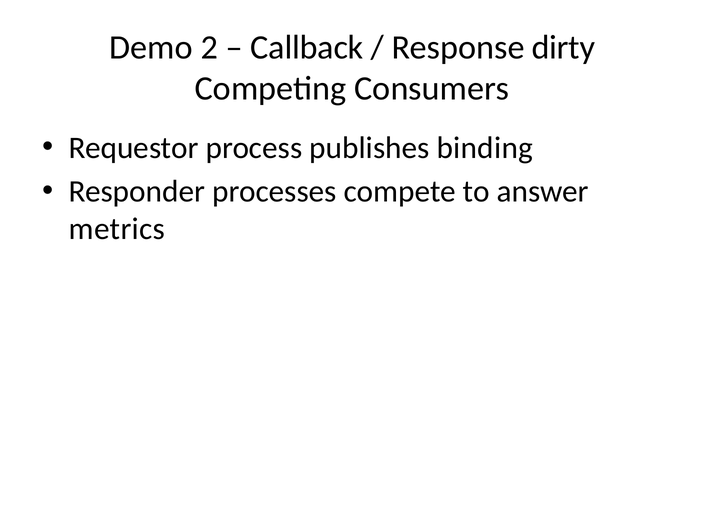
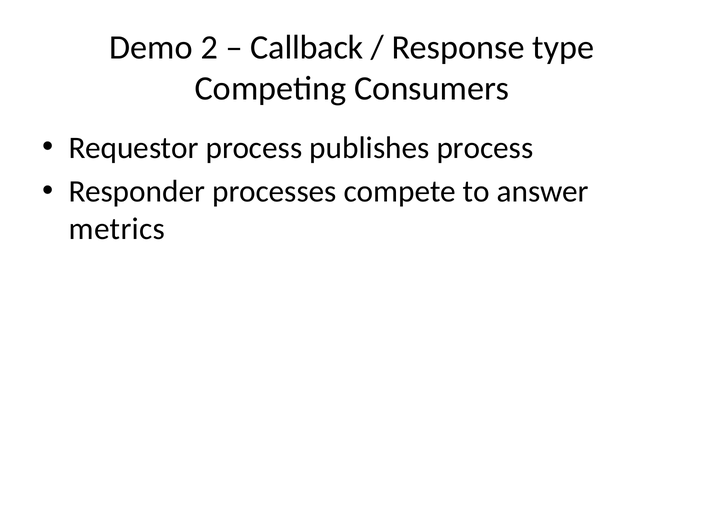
dirty: dirty -> type
publishes binding: binding -> process
